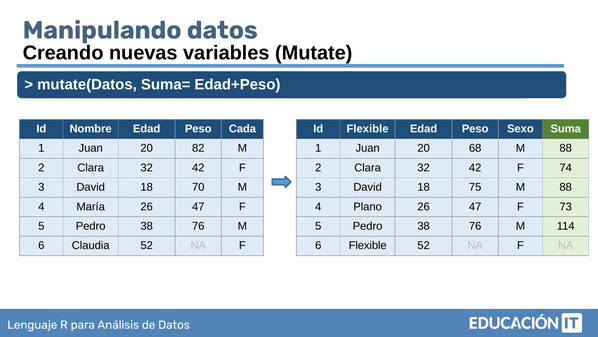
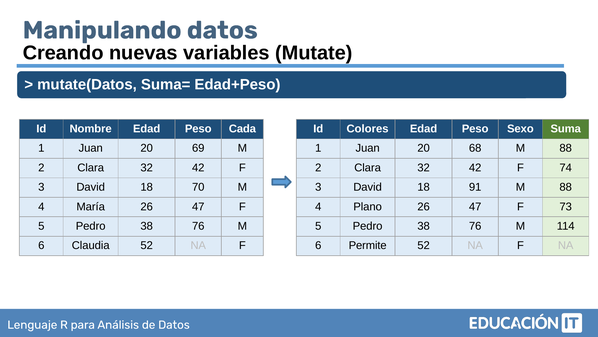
Id Flexible: Flexible -> Colores
82: 82 -> 69
75: 75 -> 91
6 Flexible: Flexible -> Permite
